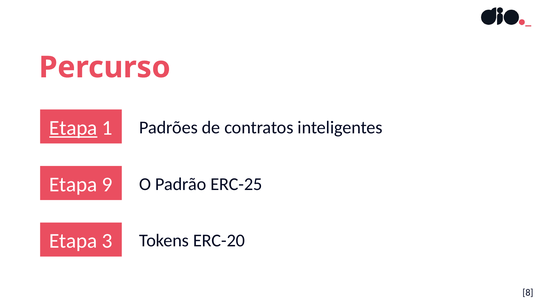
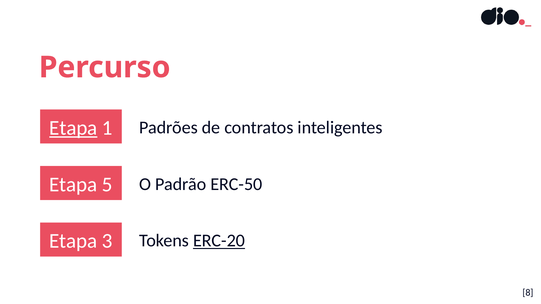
9: 9 -> 5
ERC-25: ERC-25 -> ERC-50
ERC-20 underline: none -> present
